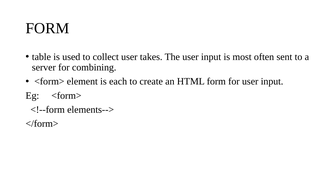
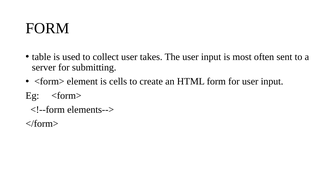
combining: combining -> submitting
each: each -> cells
